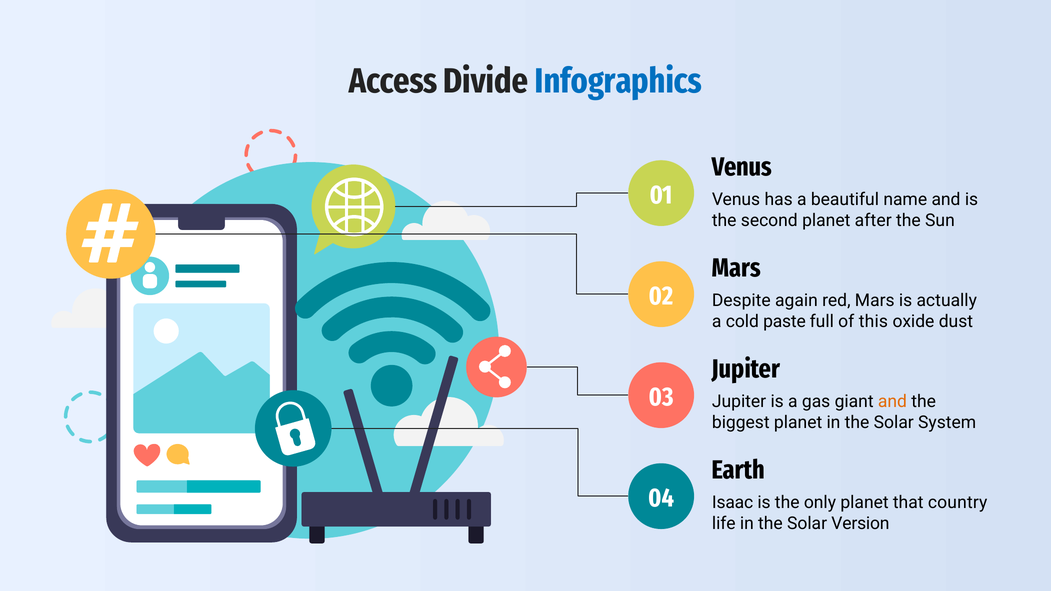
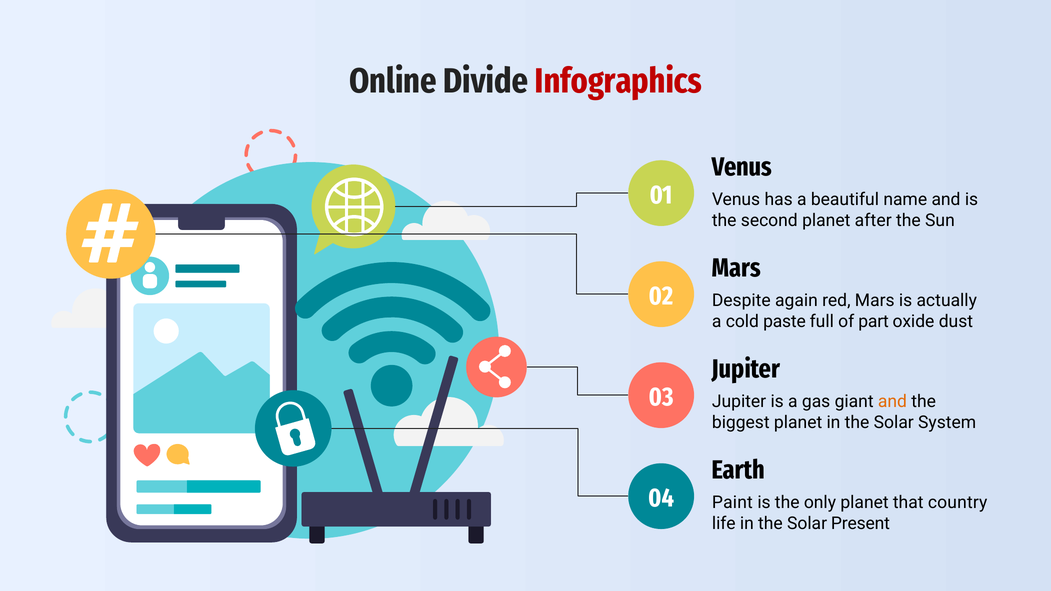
Access: Access -> Online
Infographics colour: blue -> red
this: this -> part
Isaac: Isaac -> Paint
Version: Version -> Present
